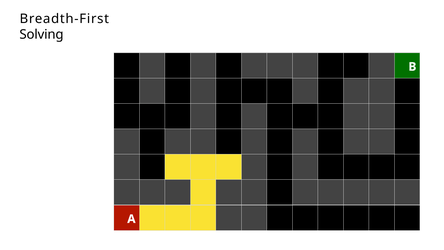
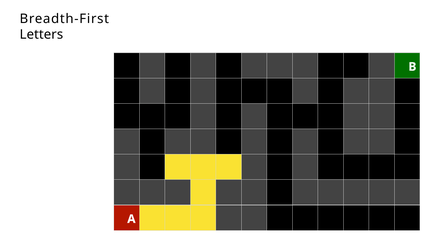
Solving: Solving -> Letters
